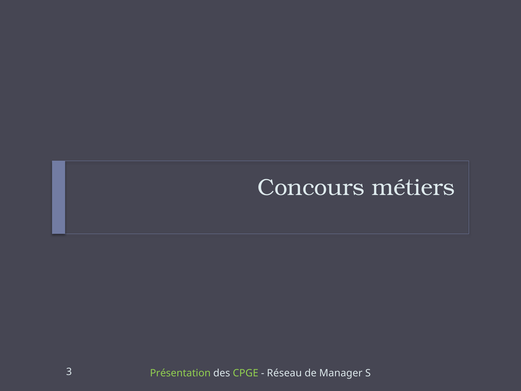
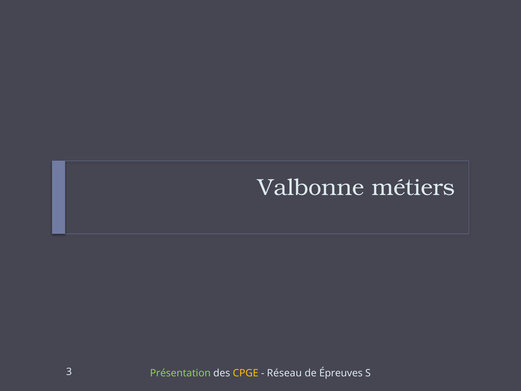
Concours: Concours -> Valbonne
CPGE colour: light green -> yellow
Manager: Manager -> Épreuves
